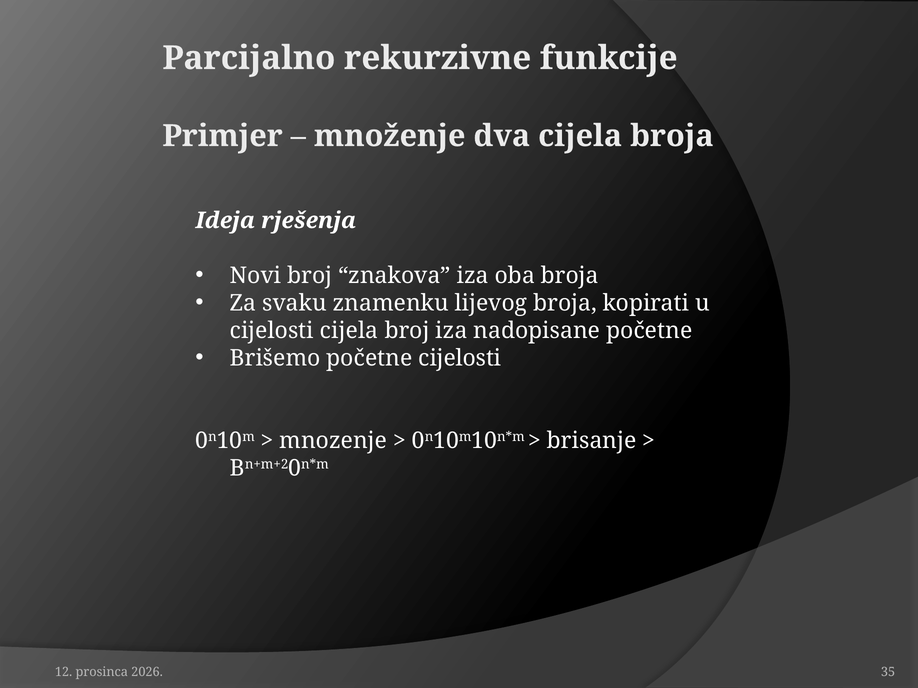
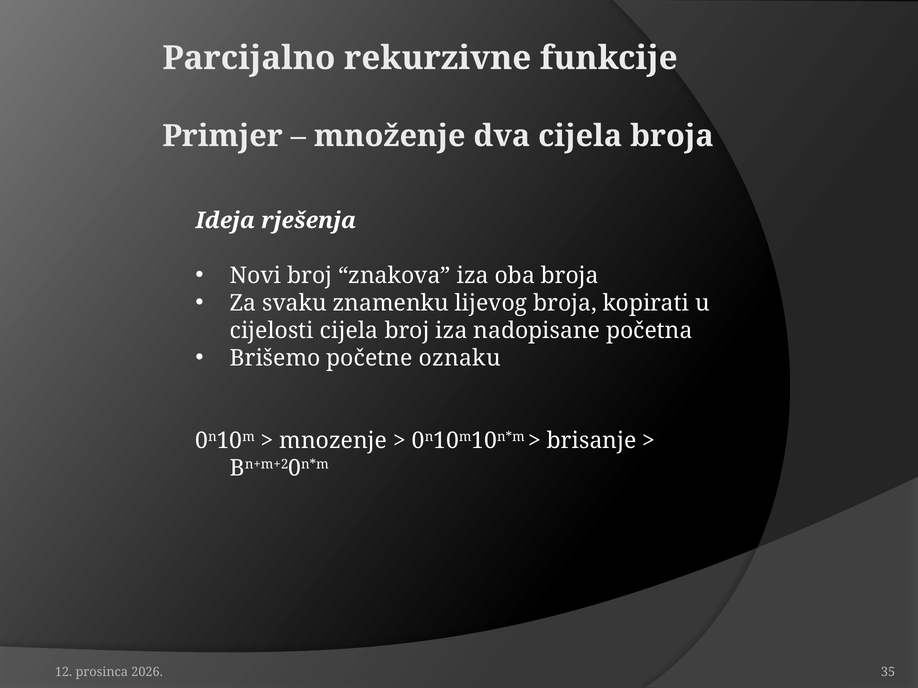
nadopisane početne: početne -> početna
početne cijelosti: cijelosti -> oznaku
